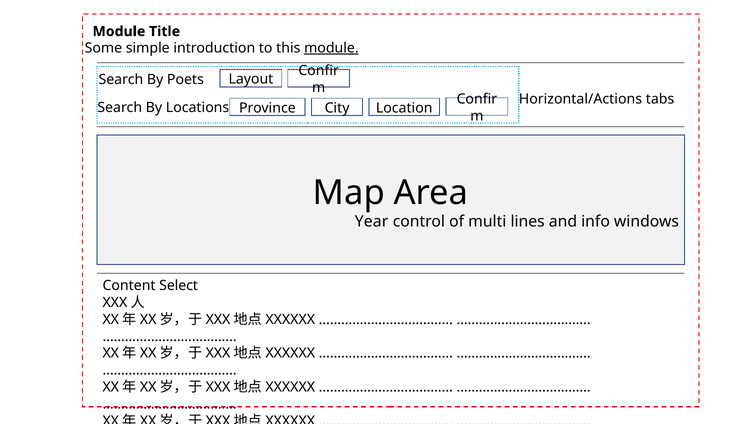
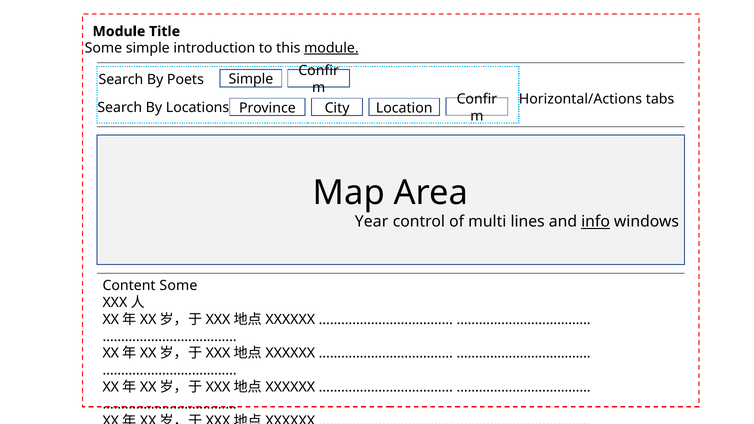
Layout at (251, 79): Layout -> Simple
info underline: none -> present
Content Select: Select -> Some
